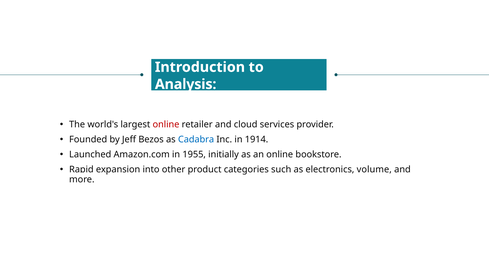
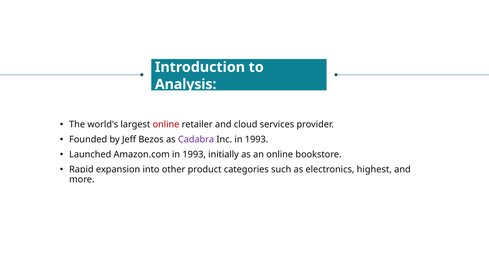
Cadabra colour: blue -> purple
Inc in 1914: 1914 -> 1993
Amazon.com in 1955: 1955 -> 1993
volume: volume -> highest
